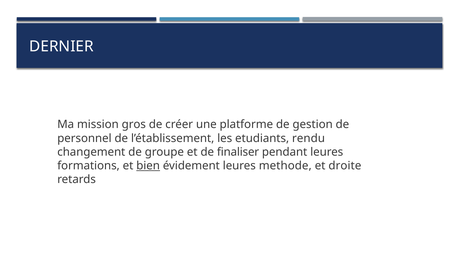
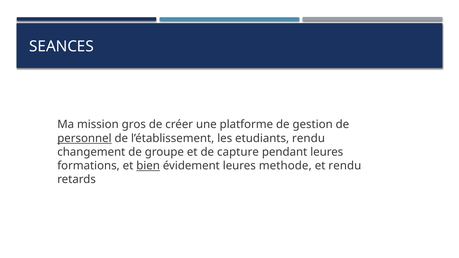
DERNIER: DERNIER -> SEANCES
personnel underline: none -> present
finaliser: finaliser -> capture
et droite: droite -> rendu
